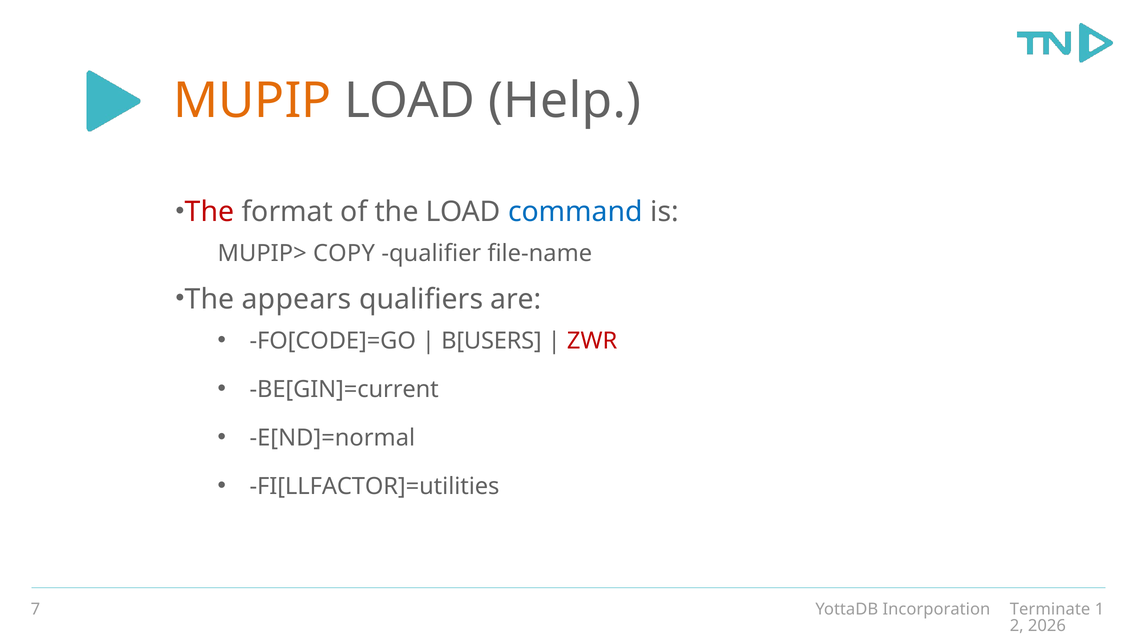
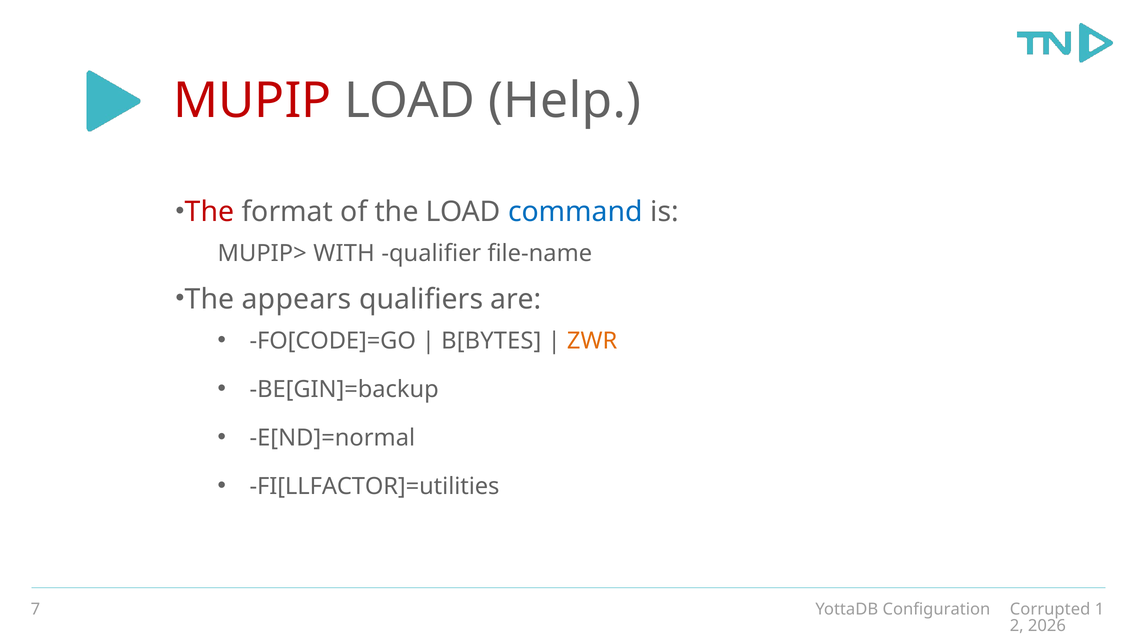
MUPIP colour: orange -> red
COPY: COPY -> WITH
B[USERS: B[USERS -> B[BYTES
ZWR colour: red -> orange
BE[GIN]=current: BE[GIN]=current -> BE[GIN]=backup
Incorporation: Incorporation -> Configuration
Terminate: Terminate -> Corrupted
